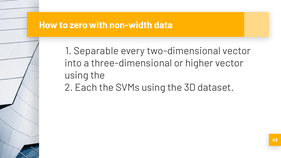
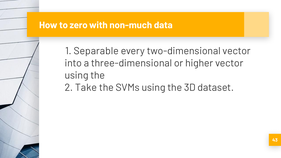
non-width: non-width -> non-much
Each: Each -> Take
